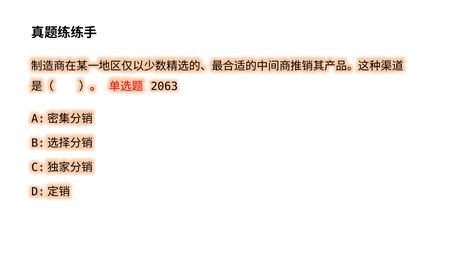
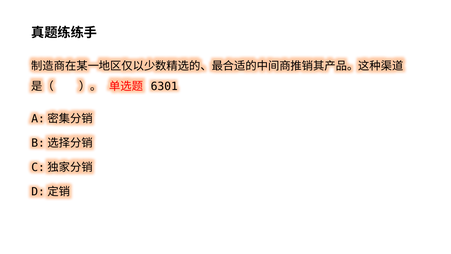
2063: 2063 -> 6301
